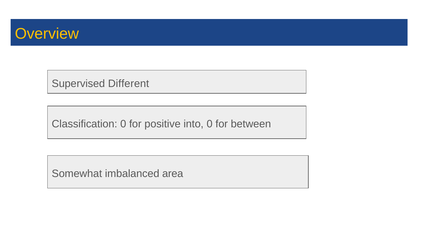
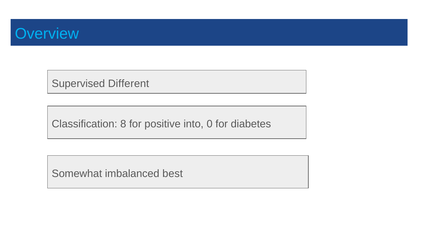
Overview colour: yellow -> light blue
Classification 0: 0 -> 8
between: between -> diabetes
area: area -> best
